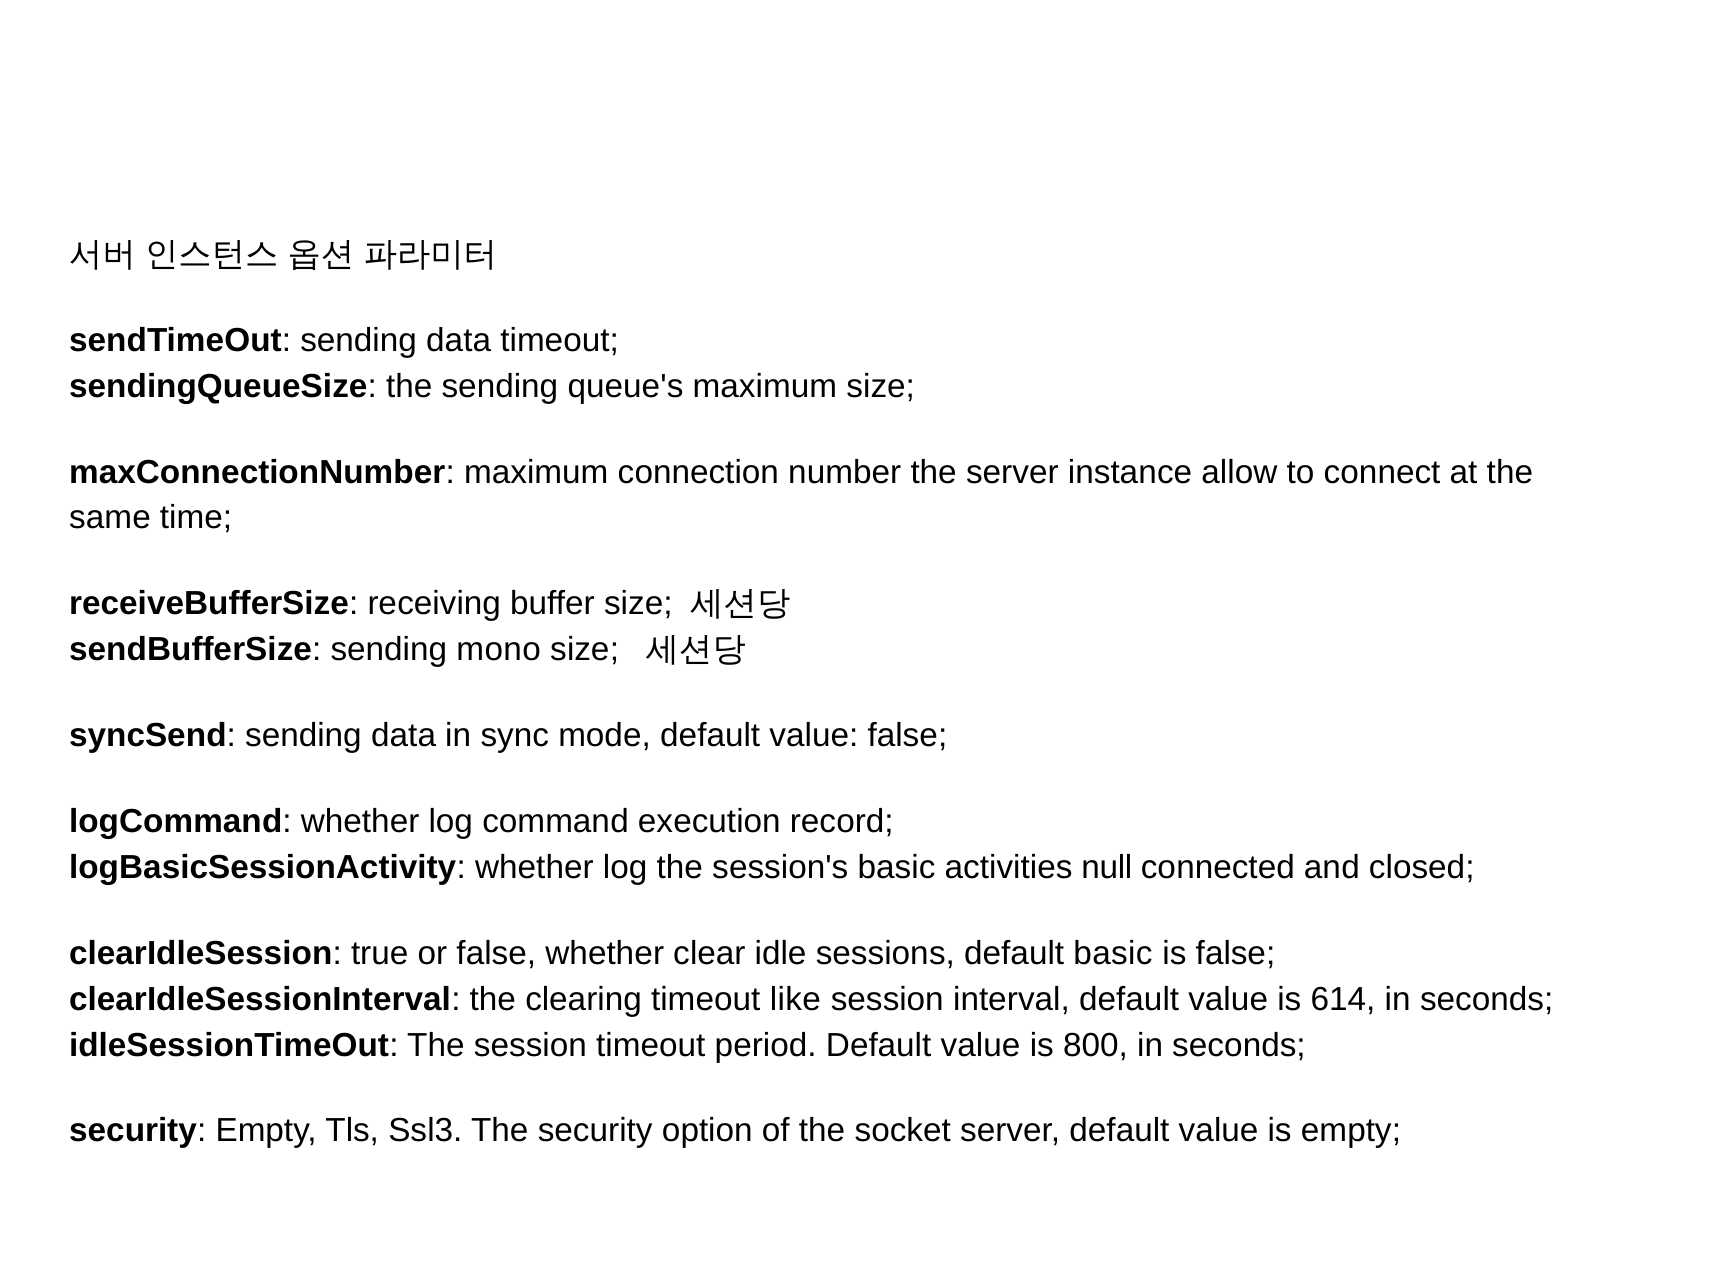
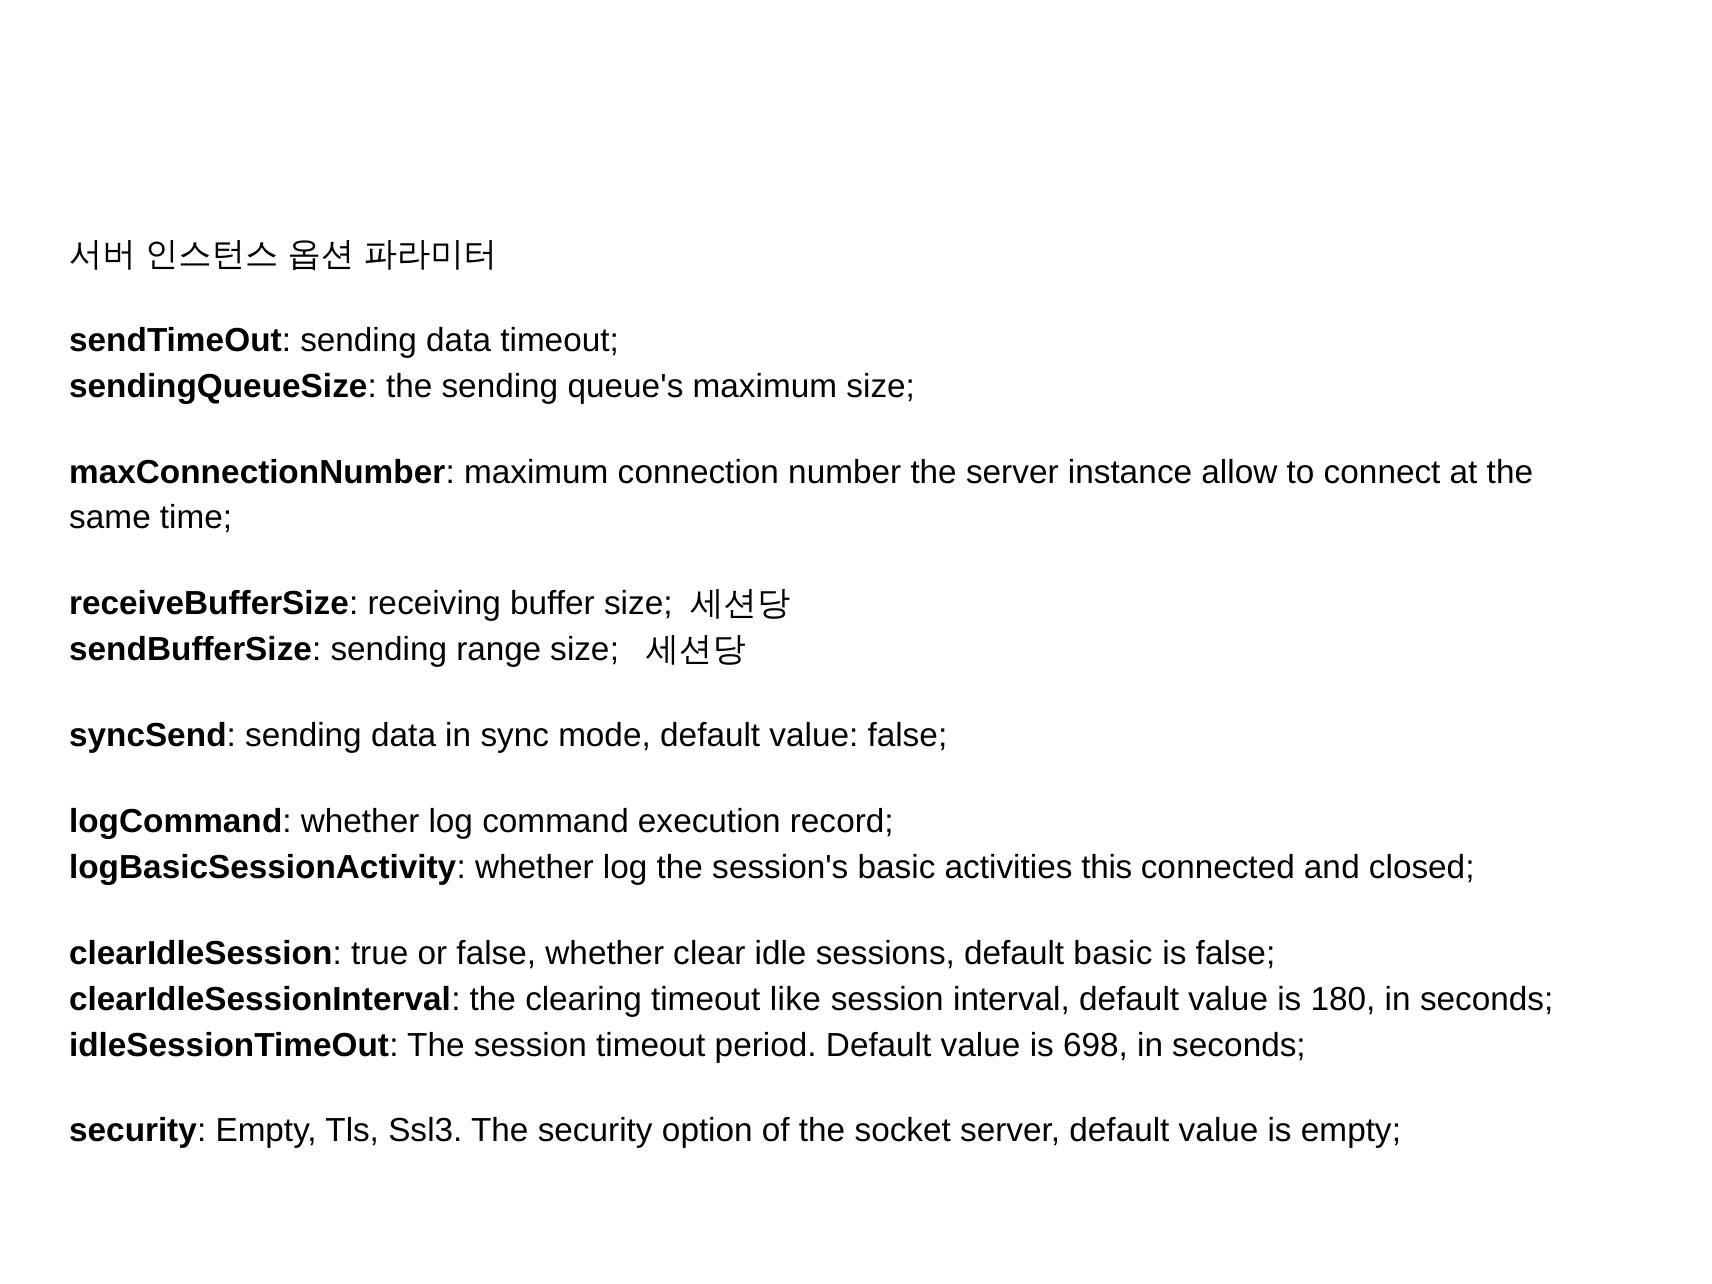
mono: mono -> range
null: null -> this
614: 614 -> 180
800: 800 -> 698
